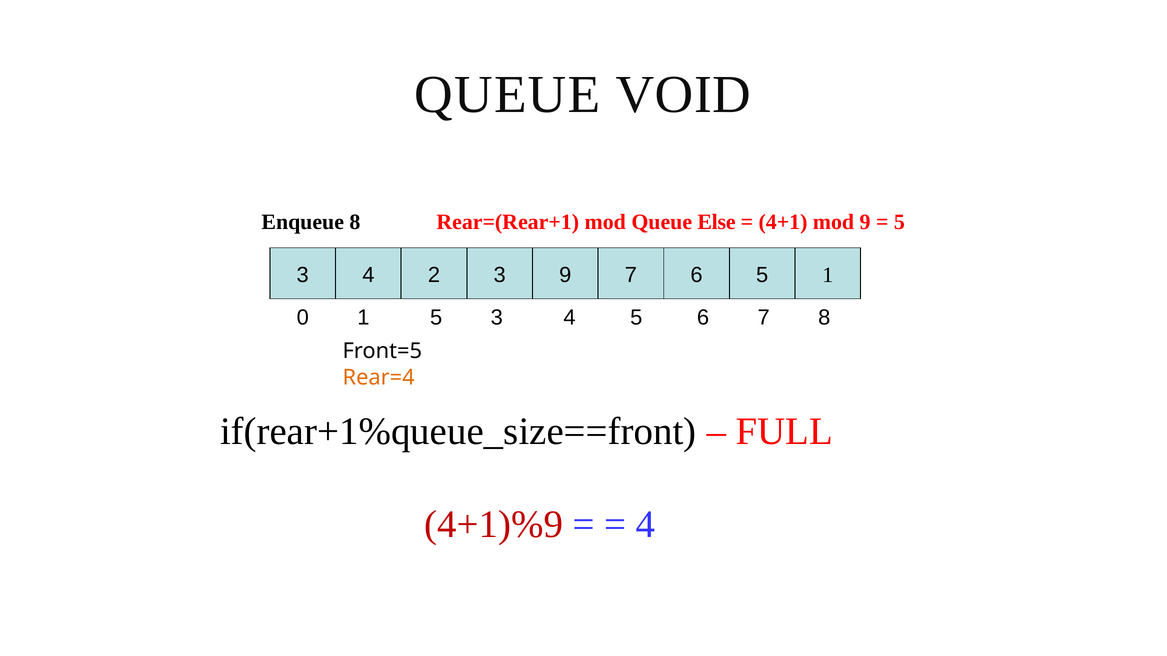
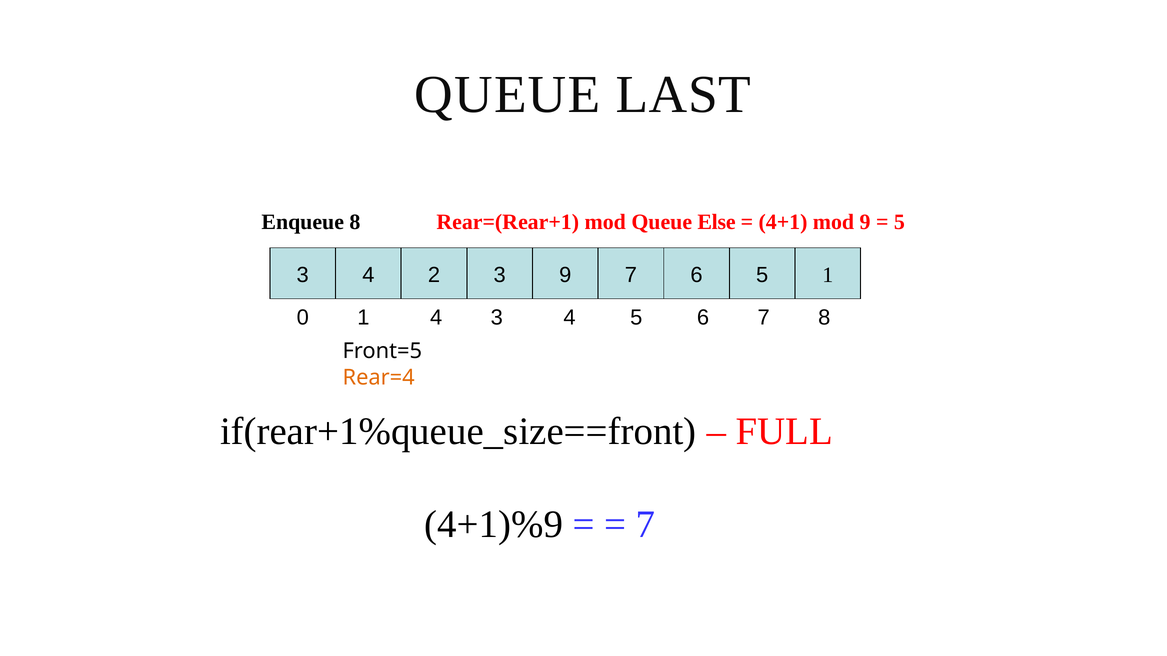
VOID: VOID -> LAST
1 5: 5 -> 4
4+1)%9 colour: red -> black
4 at (646, 525): 4 -> 7
